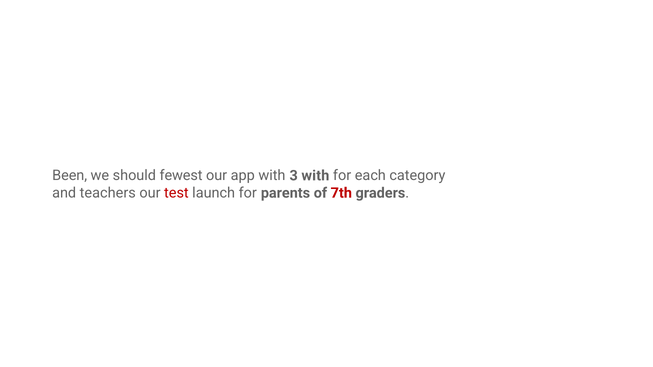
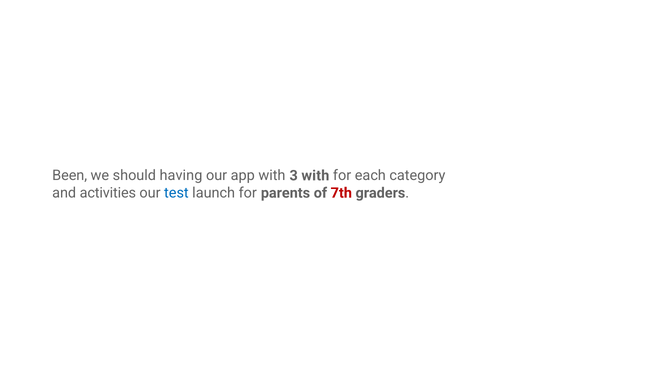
fewest: fewest -> having
teachers: teachers -> activities
test colour: red -> blue
